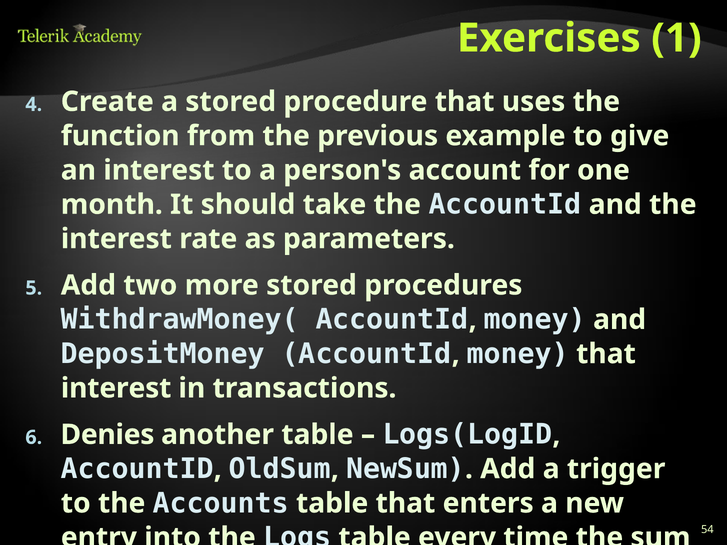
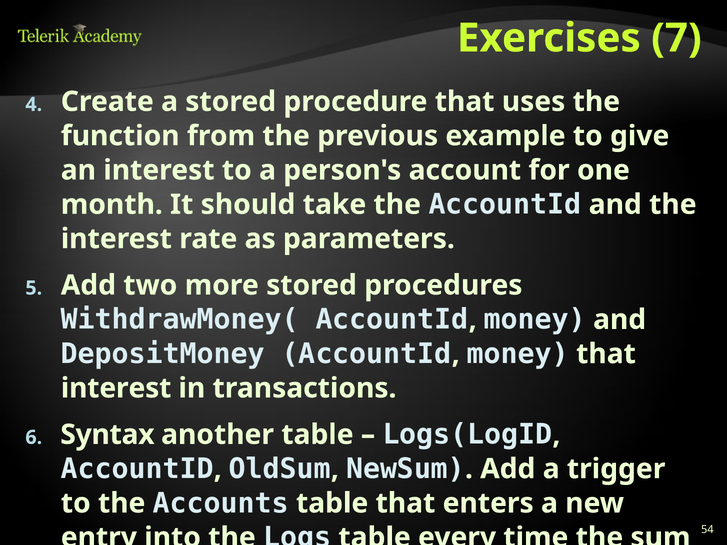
1: 1 -> 7
Denies: Denies -> Syntax
